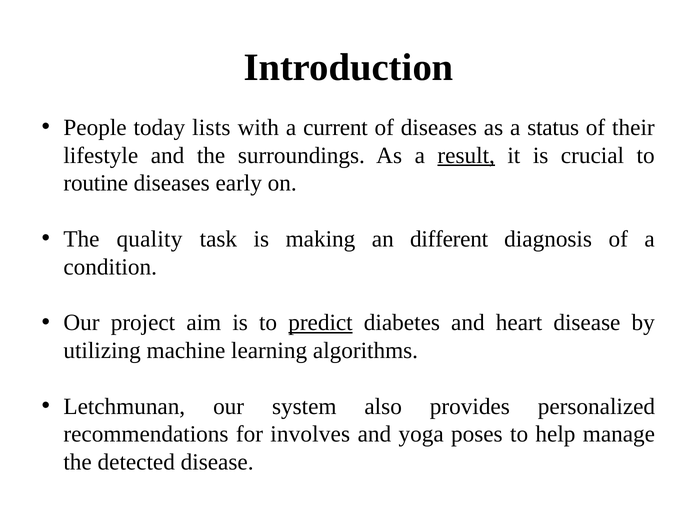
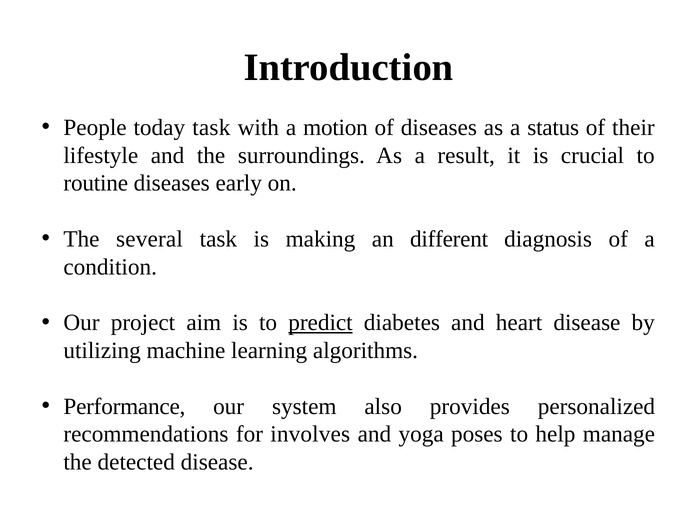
today lists: lists -> task
current: current -> motion
result underline: present -> none
quality: quality -> several
Letchmunan: Letchmunan -> Performance
